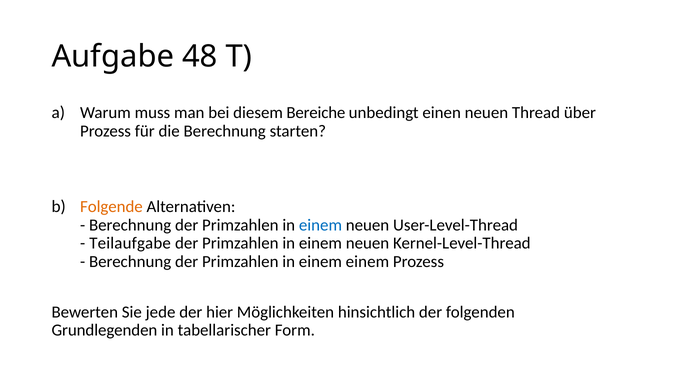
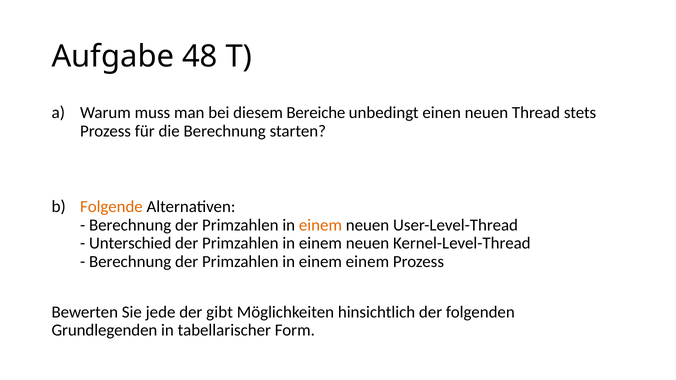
über: über -> stets
einem at (320, 225) colour: blue -> orange
Teilaufgabe: Teilaufgabe -> Unterschied
hier: hier -> gibt
